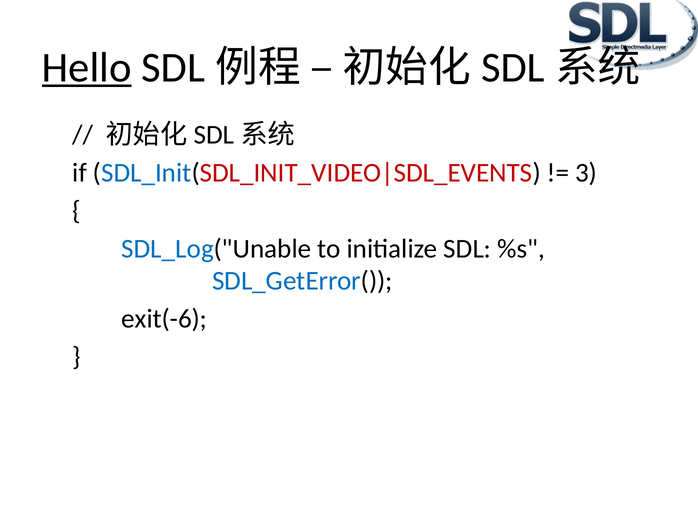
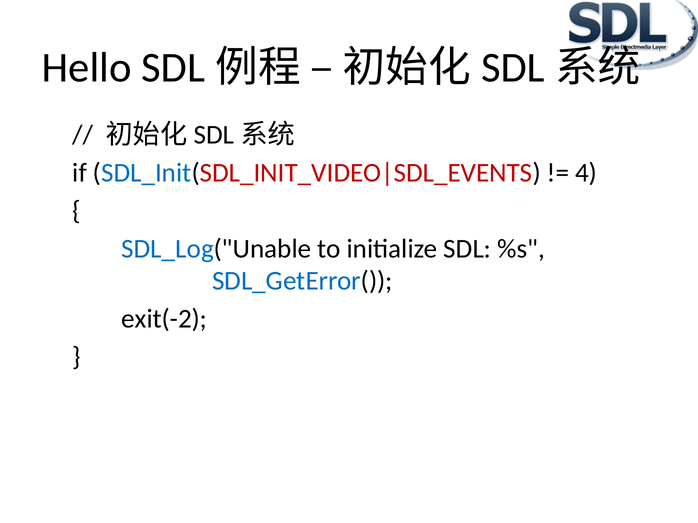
Hello underline: present -> none
3: 3 -> 4
exit(-6: exit(-6 -> exit(-2
